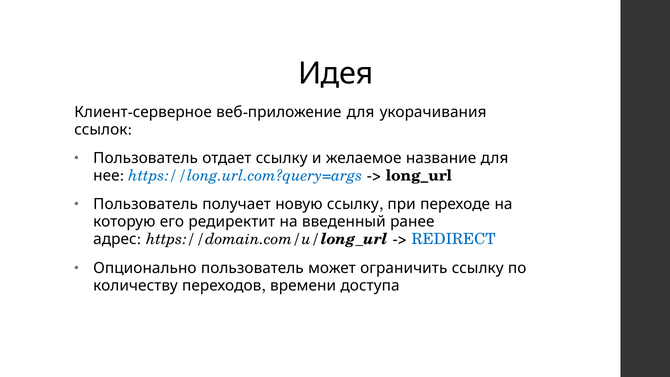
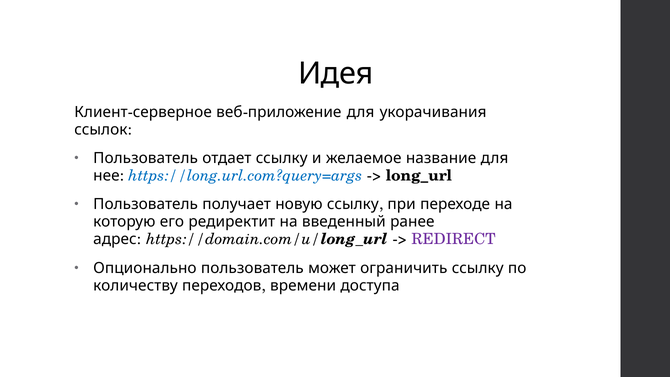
REDIRECT colour: blue -> purple
